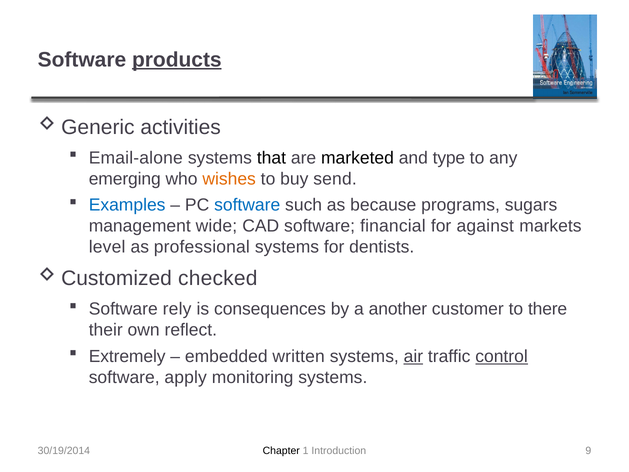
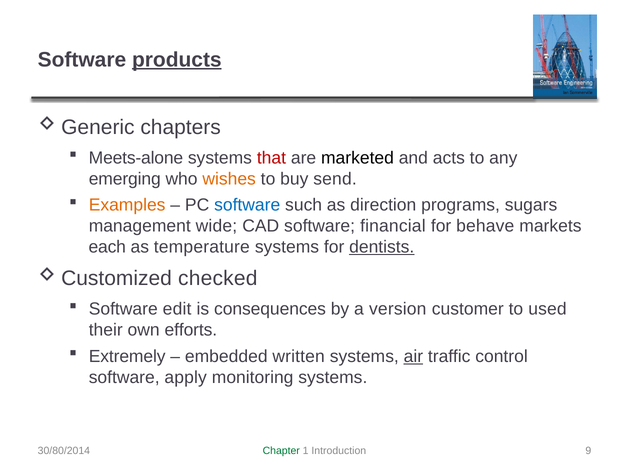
activities: activities -> chapters
Email-alone: Email-alone -> Meets-alone
that colour: black -> red
type: type -> acts
Examples colour: blue -> orange
because: because -> direction
against: against -> behave
level: level -> each
professional: professional -> temperature
dentists underline: none -> present
rely: rely -> edit
another: another -> version
there: there -> used
reflect: reflect -> efforts
control underline: present -> none
30/19/2014: 30/19/2014 -> 30/80/2014
Chapter colour: black -> green
